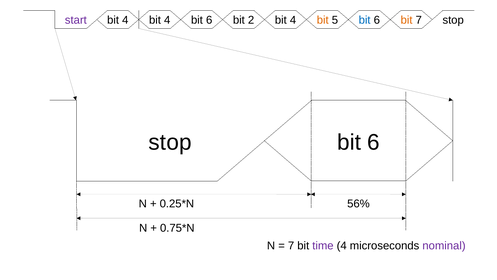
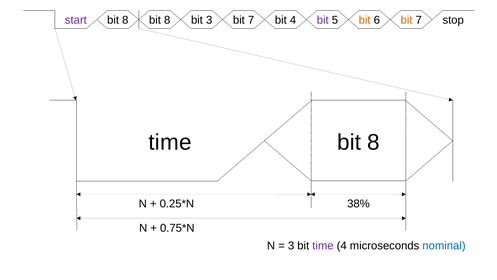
4 at (125, 20): 4 -> 8
4 at (167, 20): 4 -> 8
6 at (209, 20): 6 -> 3
2 at (251, 20): 2 -> 7
bit at (323, 20) colour: orange -> purple
bit at (365, 20) colour: blue -> orange
stop at (170, 142): stop -> time
6 at (374, 142): 6 -> 8
56%: 56% -> 38%
7 at (291, 246): 7 -> 3
nominal colour: purple -> blue
